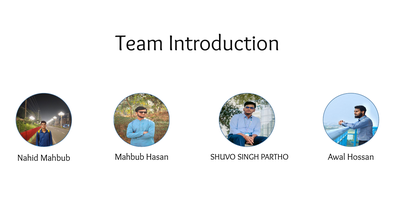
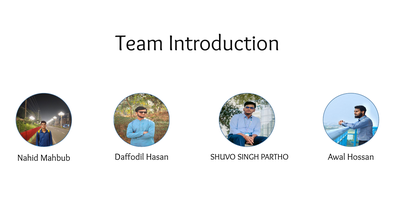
Mahbub Mahbub: Mahbub -> Daffodil
